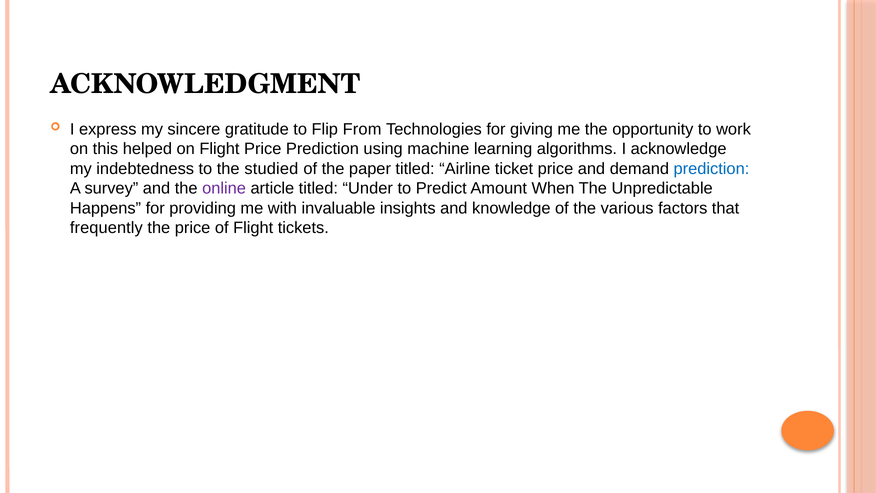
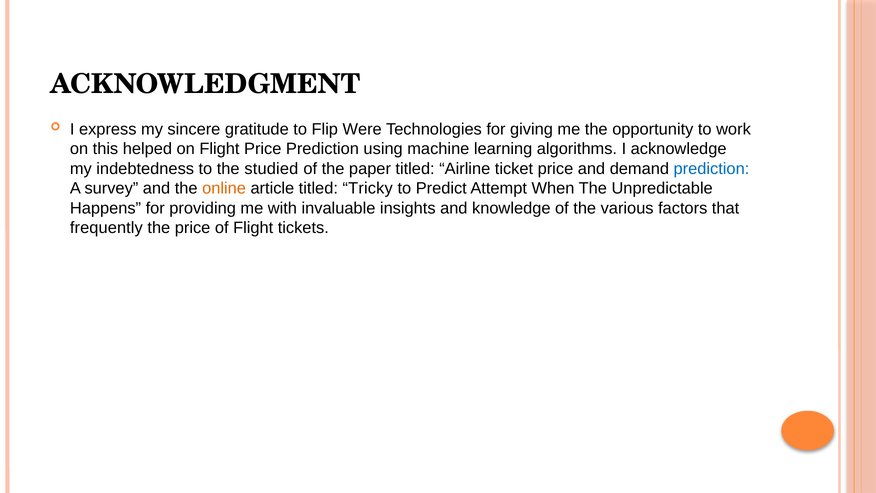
From: From -> Were
online colour: purple -> orange
Under: Under -> Tricky
Amount: Amount -> Attempt
